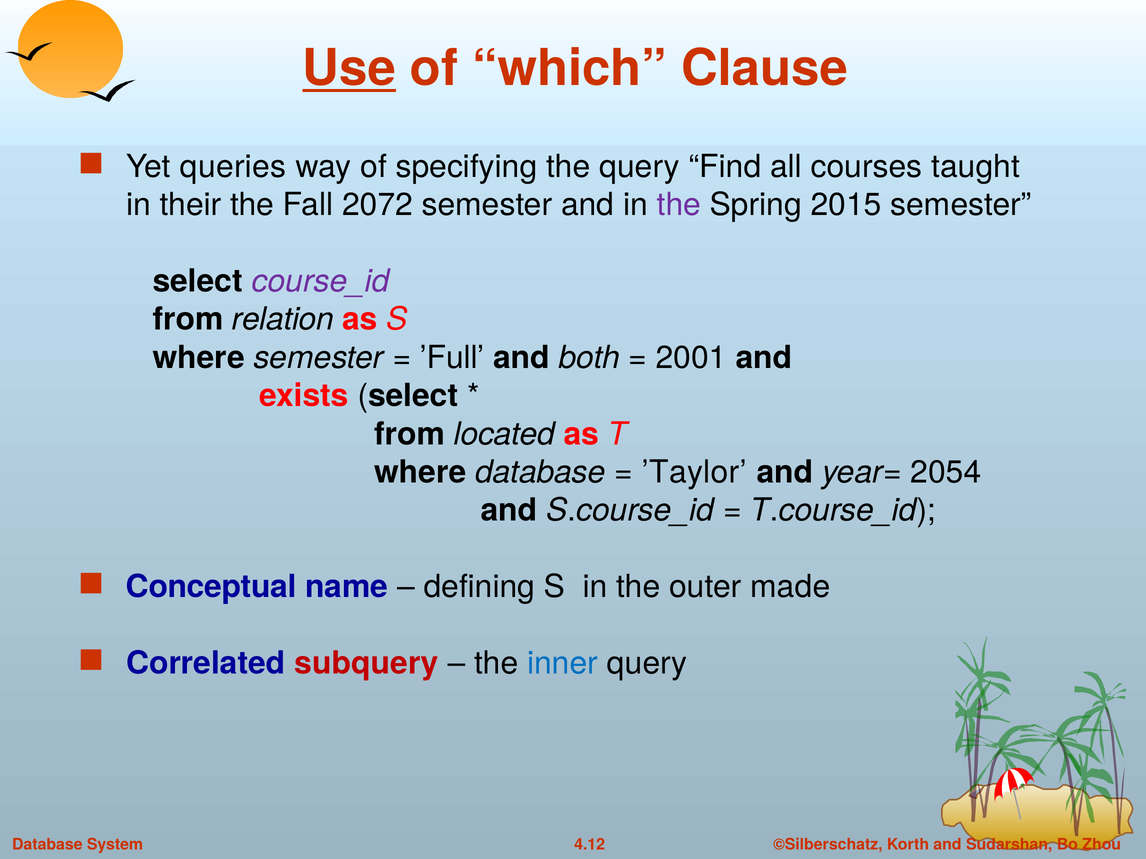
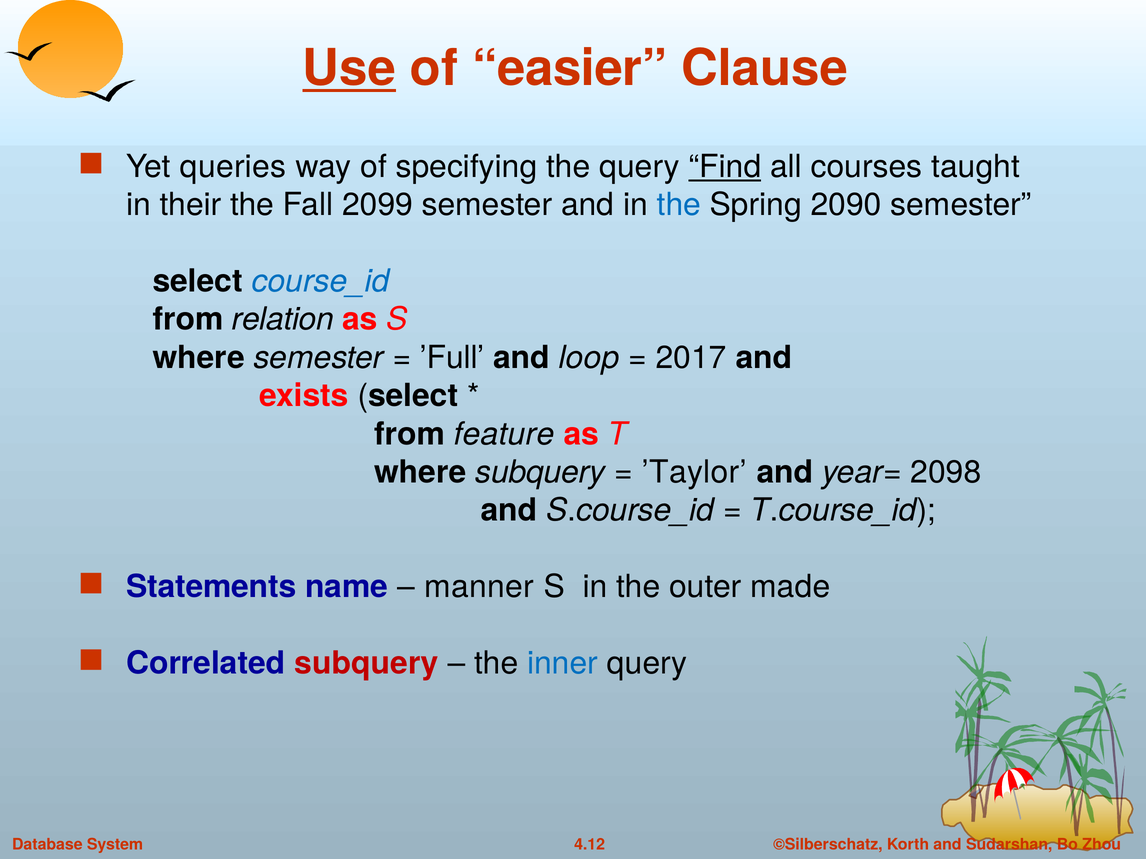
which: which -> easier
Find underline: none -> present
2072: 2072 -> 2099
the at (679, 205) colour: purple -> blue
2015: 2015 -> 2090
course_id colour: purple -> blue
both: both -> loop
2001: 2001 -> 2017
located: located -> feature
where database: database -> subquery
2054: 2054 -> 2098
Conceptual: Conceptual -> Statements
defining: defining -> manner
